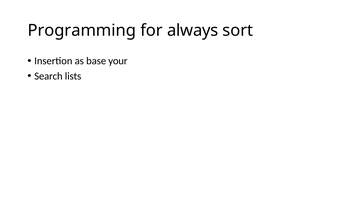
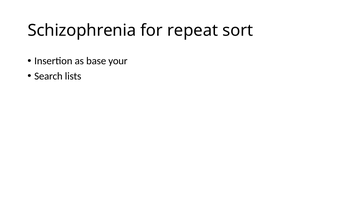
Programming: Programming -> Schizophrenia
always: always -> repeat
